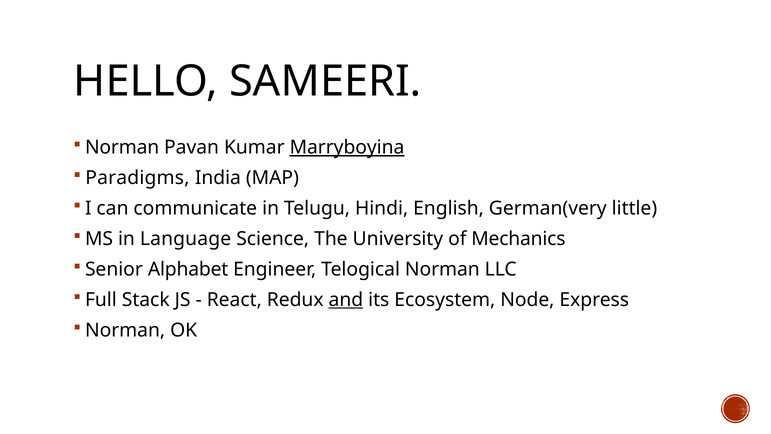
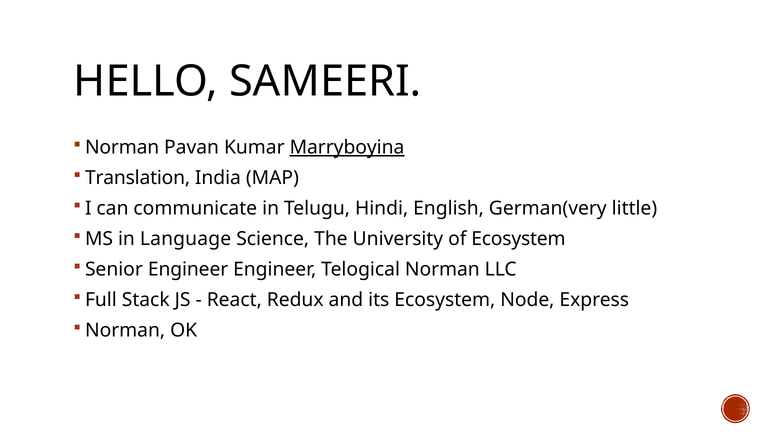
Paradigms: Paradigms -> Translation
of Mechanics: Mechanics -> Ecosystem
Senior Alphabet: Alphabet -> Engineer
and underline: present -> none
